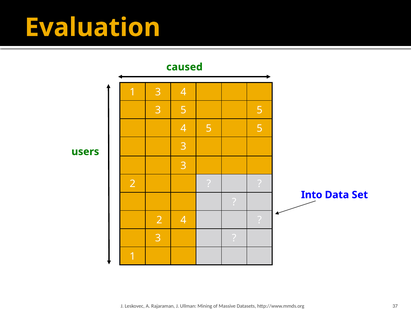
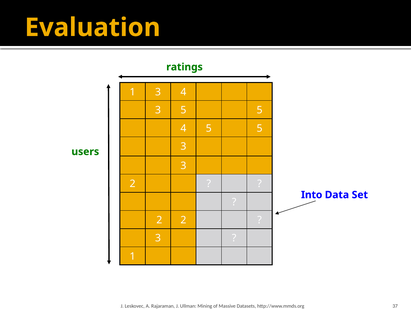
caused: caused -> ratings
2 4: 4 -> 2
